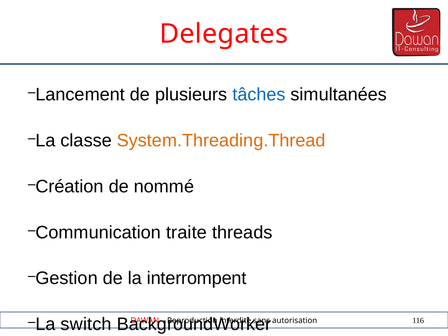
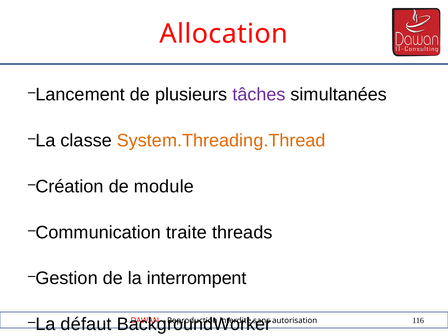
Delegates: Delegates -> Allocation
tâches colour: blue -> purple
nommé: nommé -> module
switch: switch -> défaut
